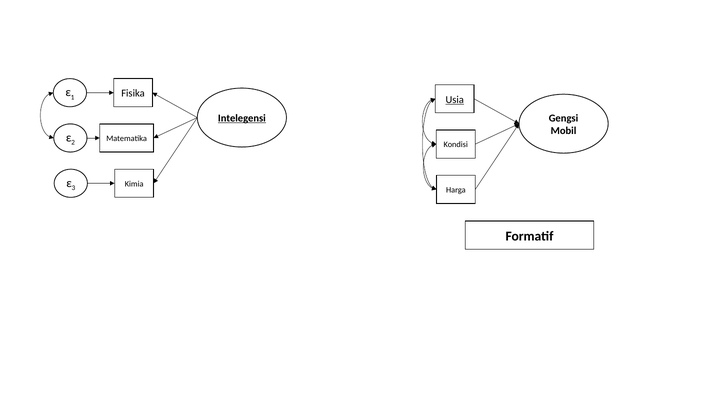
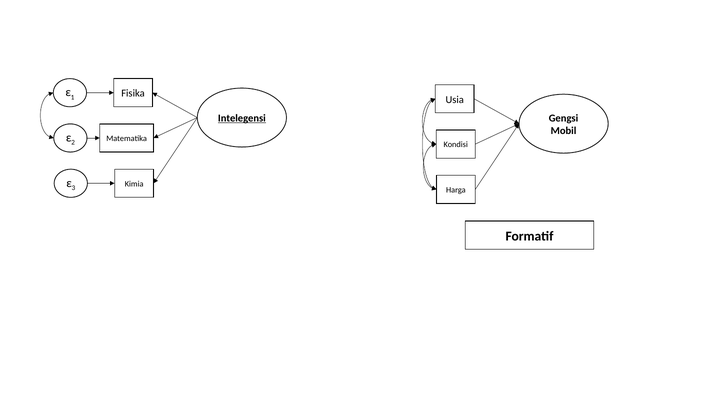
Usia underline: present -> none
